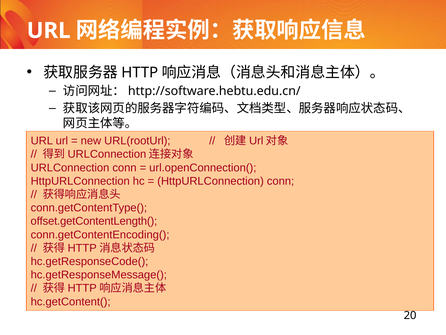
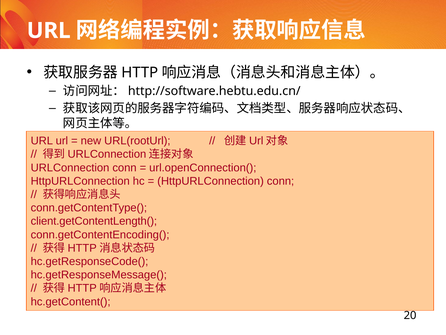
offset.getContentLength(: offset.getContentLength( -> client.getContentLength(
